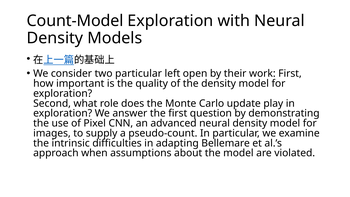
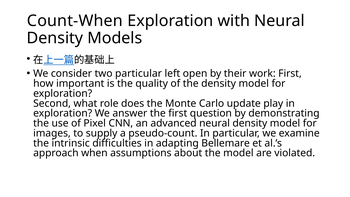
Count-Model: Count-Model -> Count-When
